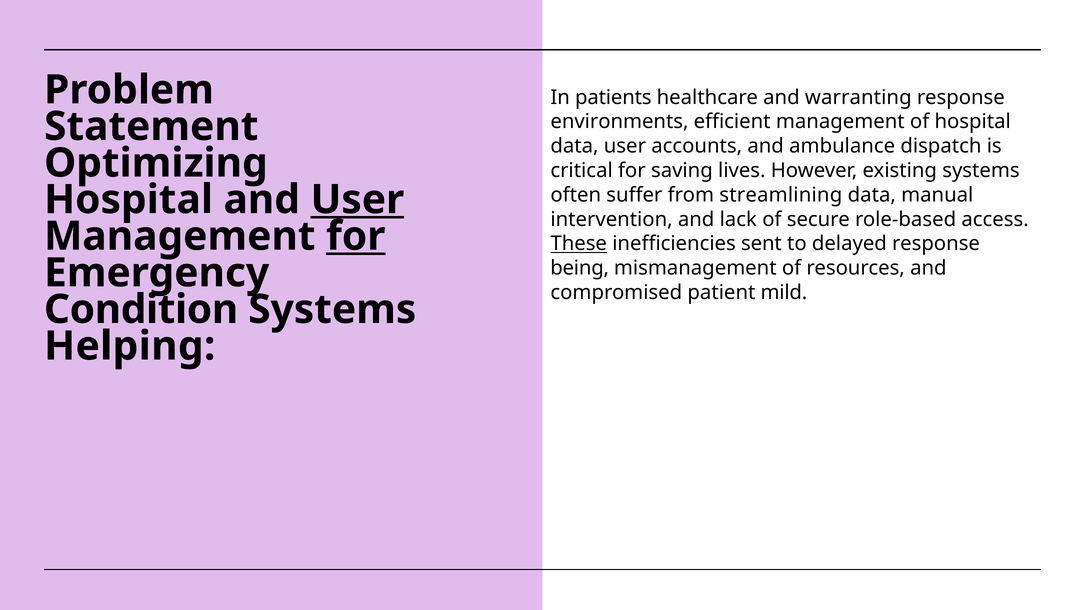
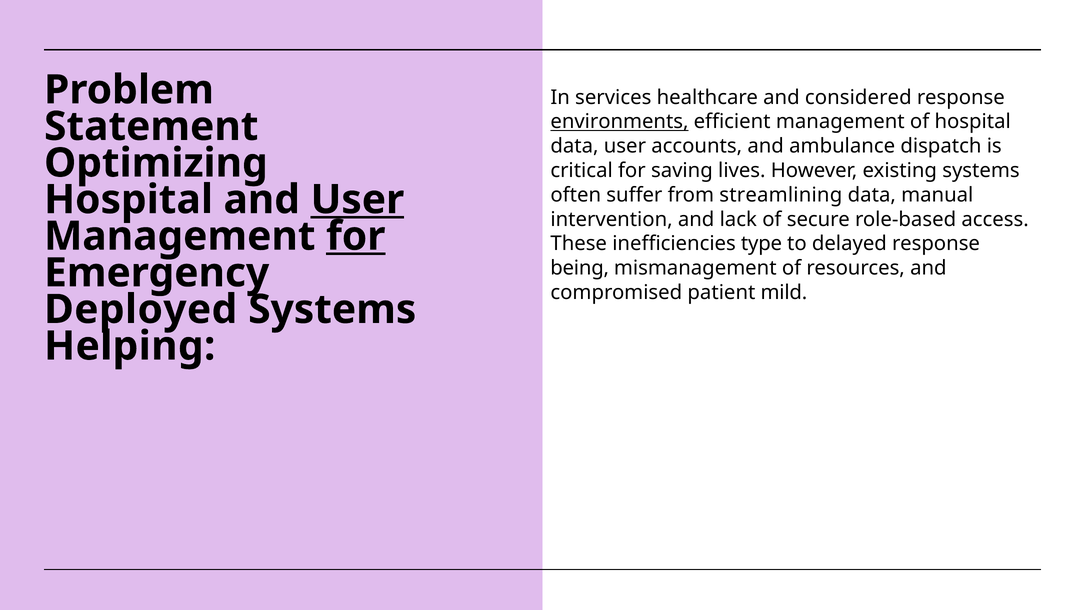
patients: patients -> services
warranting: warranting -> considered
environments underline: none -> present
These underline: present -> none
sent: sent -> type
Condition: Condition -> Deployed
